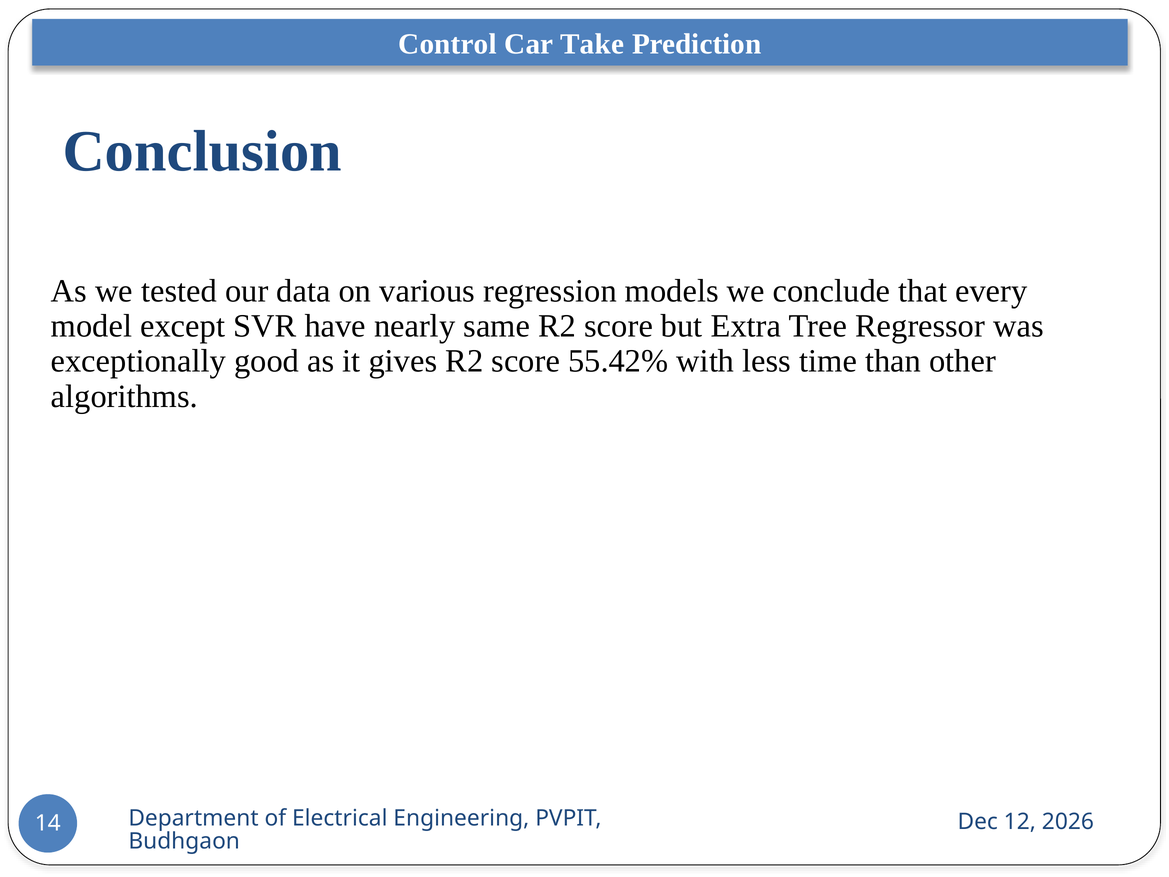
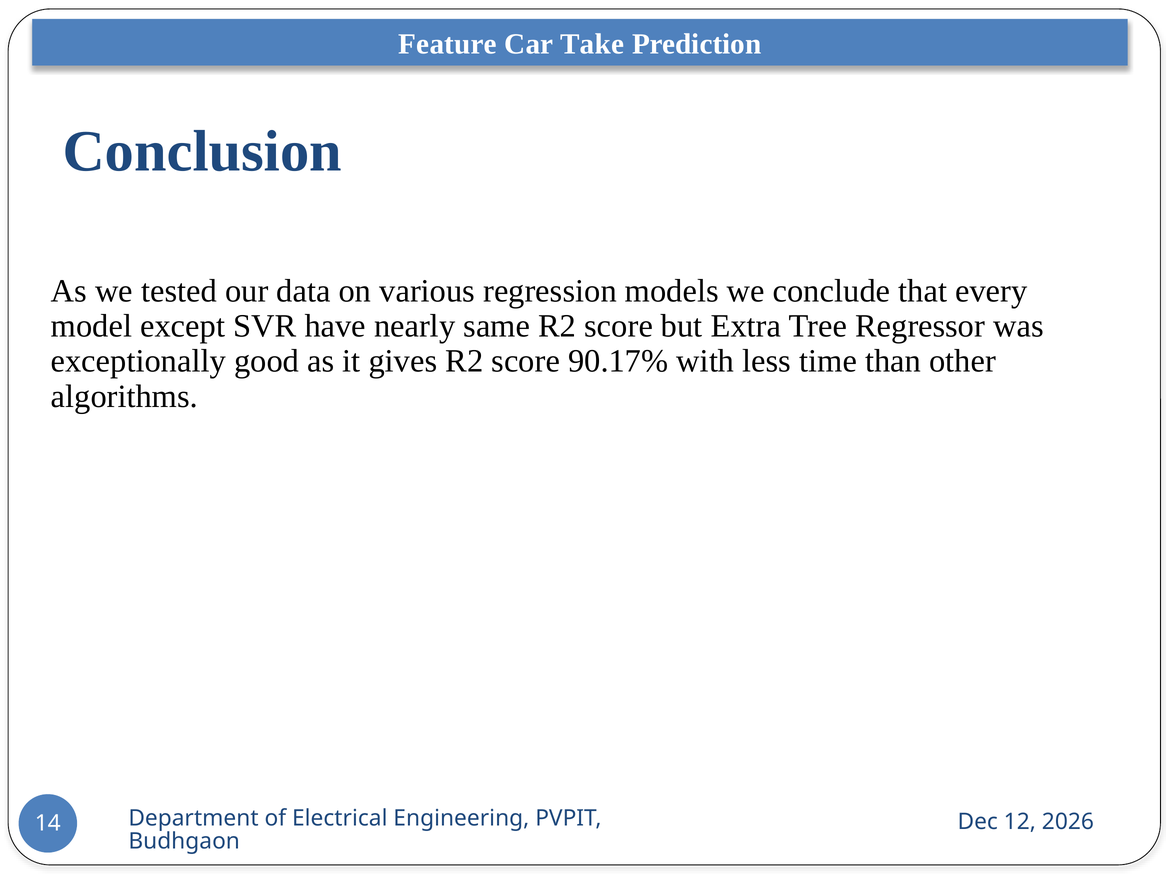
Control: Control -> Feature
55.42%: 55.42% -> 90.17%
